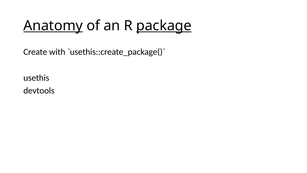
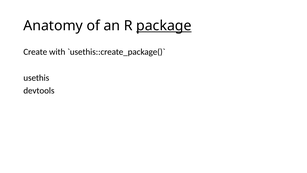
Anatomy underline: present -> none
